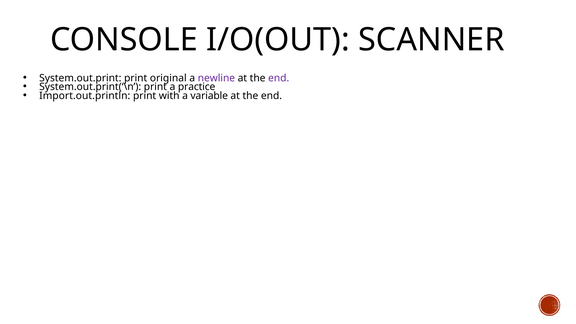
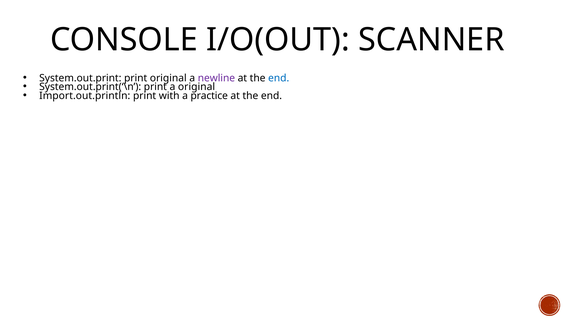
end at (279, 78) colour: purple -> blue
a practice: practice -> original
variable: variable -> practice
